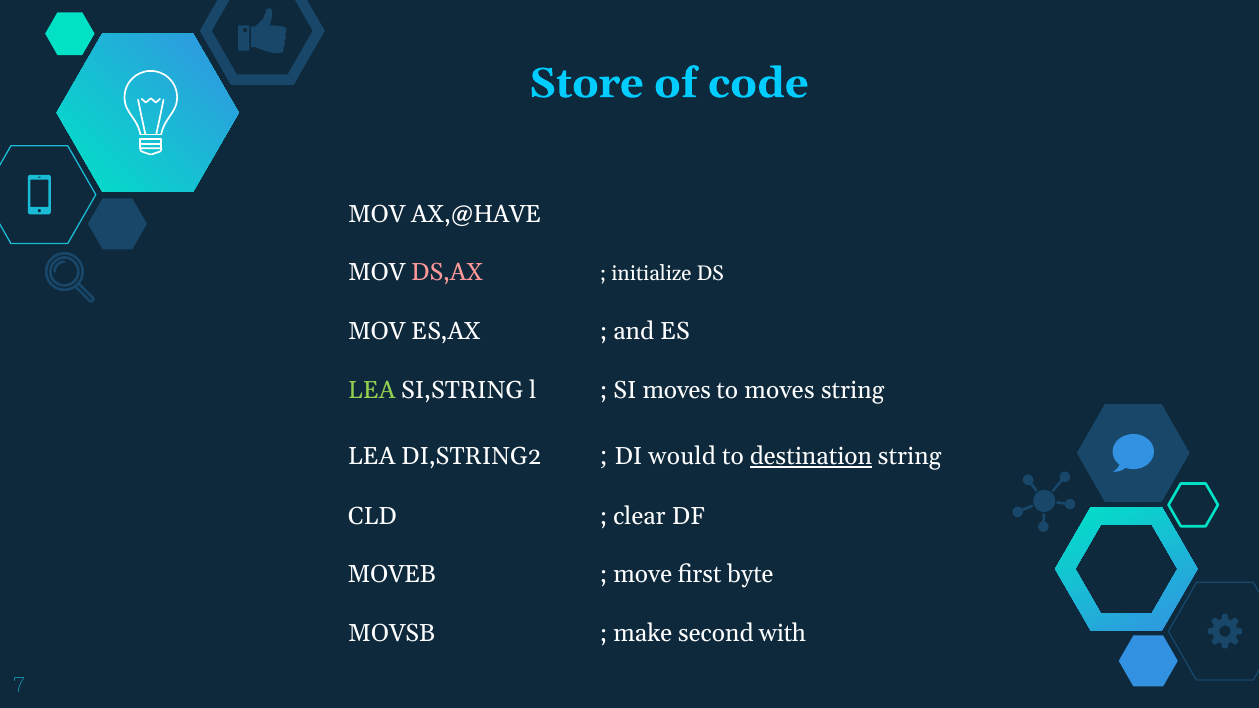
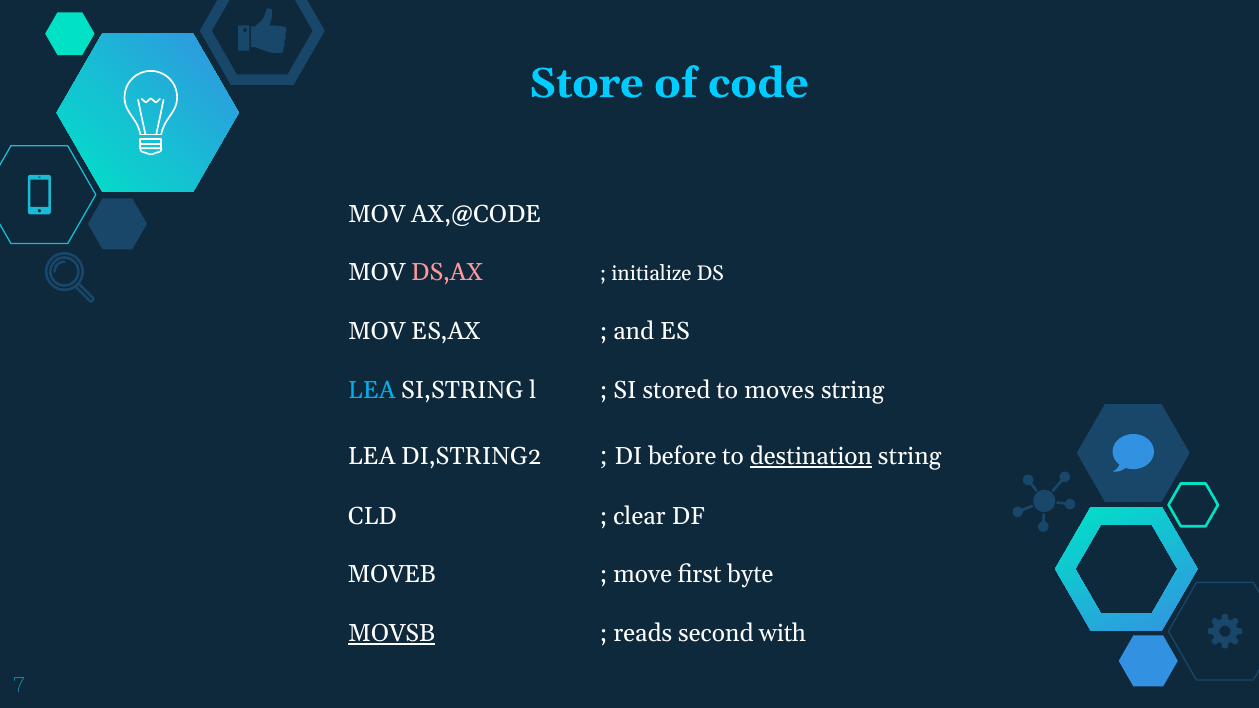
AX,@HAVE: AX,@HAVE -> AX,@CODE
LEA at (372, 390) colour: light green -> light blue
SI moves: moves -> stored
would: would -> before
MOVSB underline: none -> present
make: make -> reads
